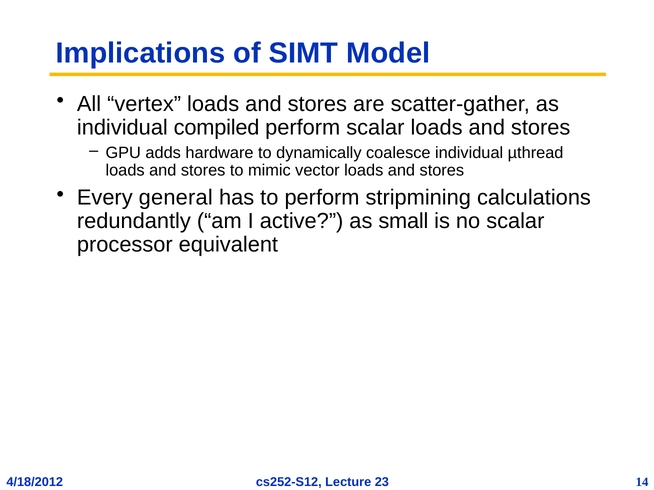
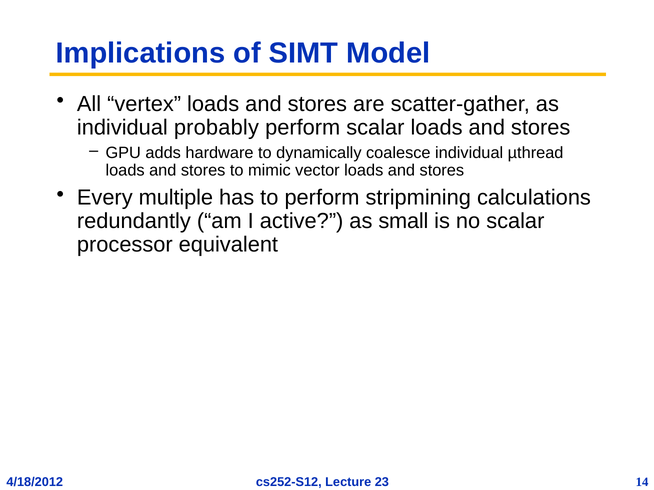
compiled: compiled -> probably
general: general -> multiple
